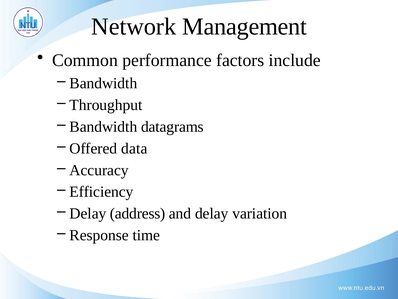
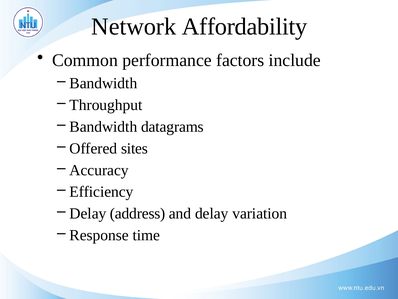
Management: Management -> Affordability
data: data -> sites
